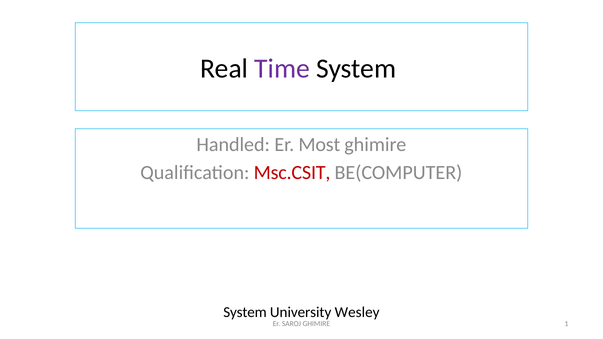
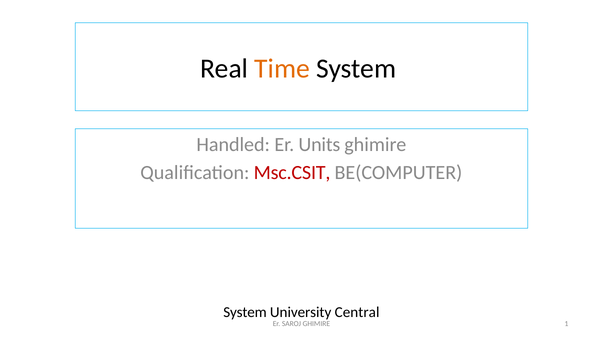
Time colour: purple -> orange
Most: Most -> Units
Wesley: Wesley -> Central
